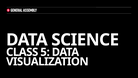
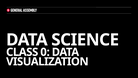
5: 5 -> 0
